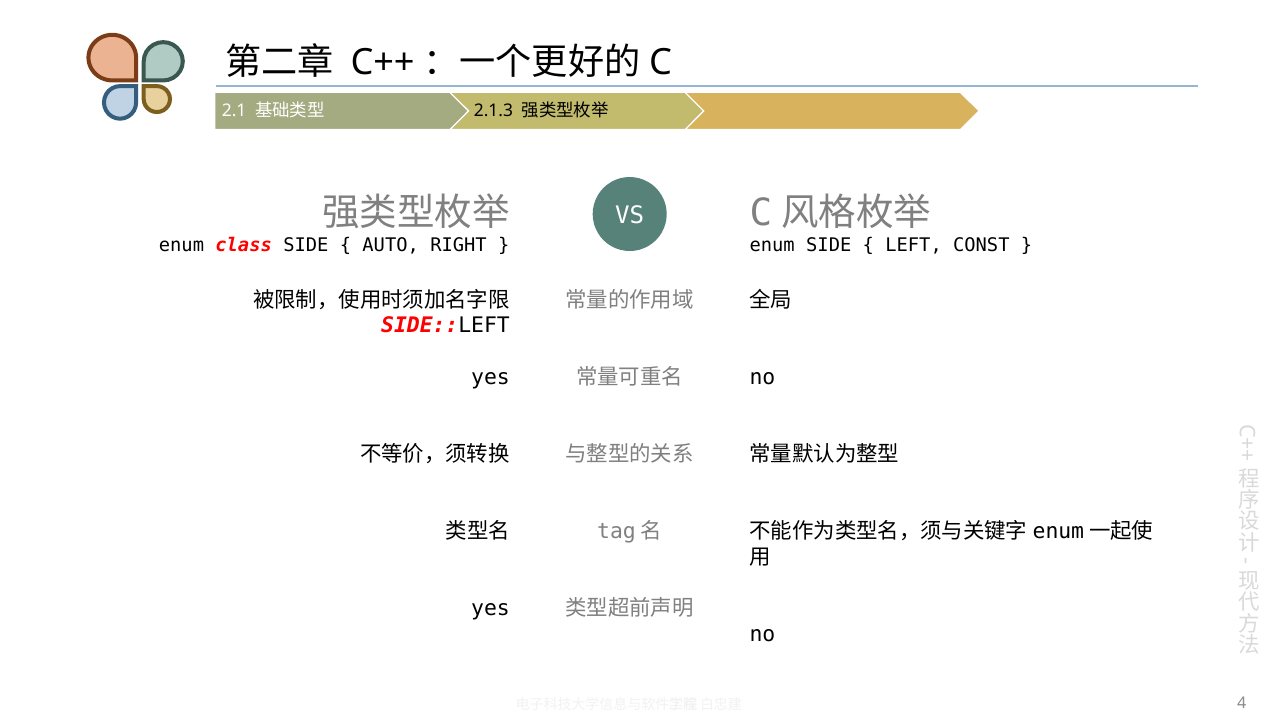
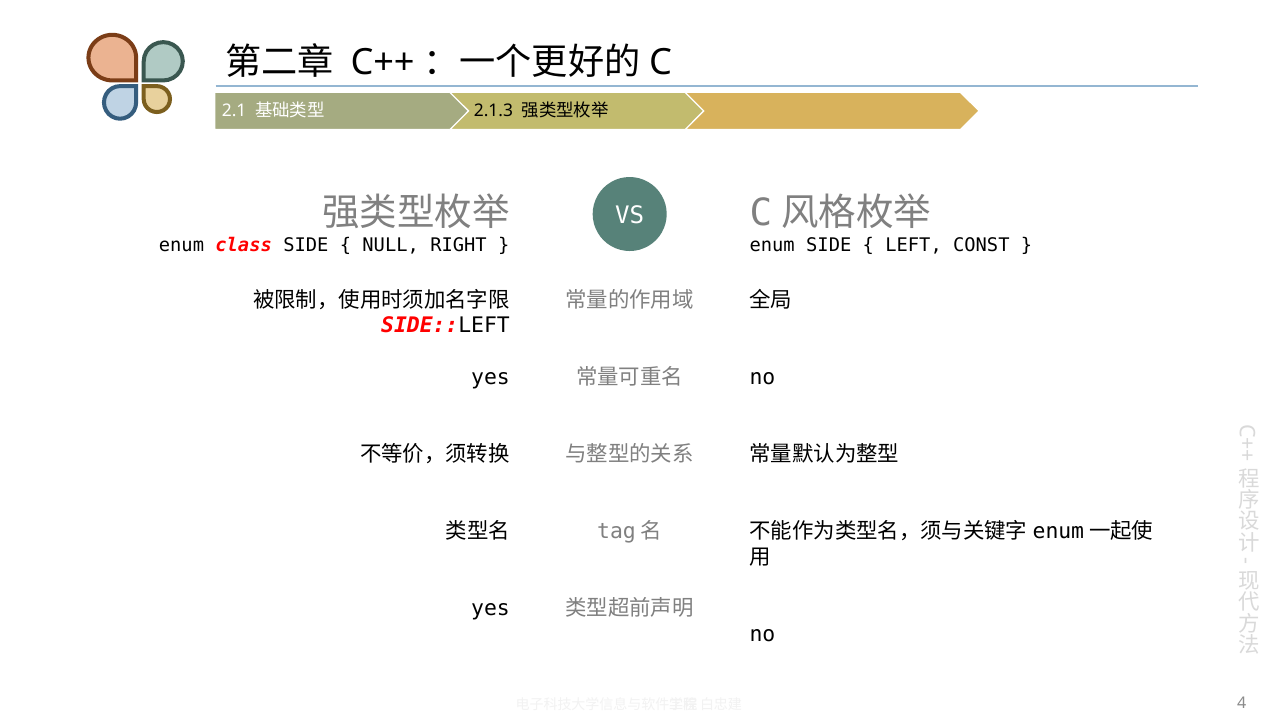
AUTO: AUTO -> NULL
